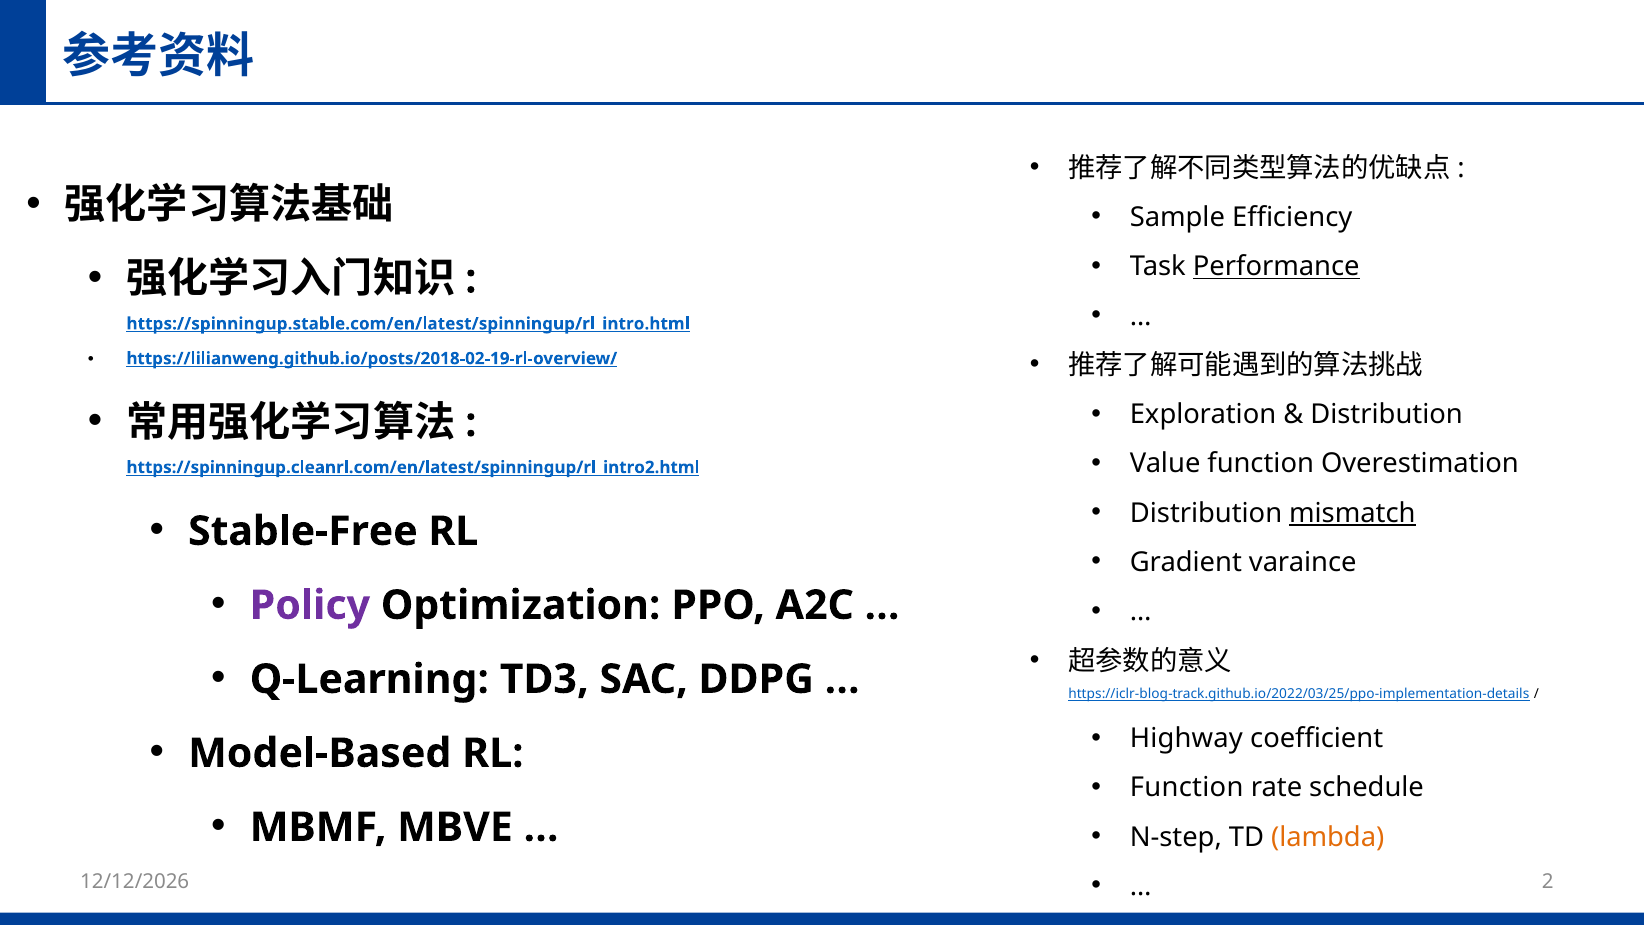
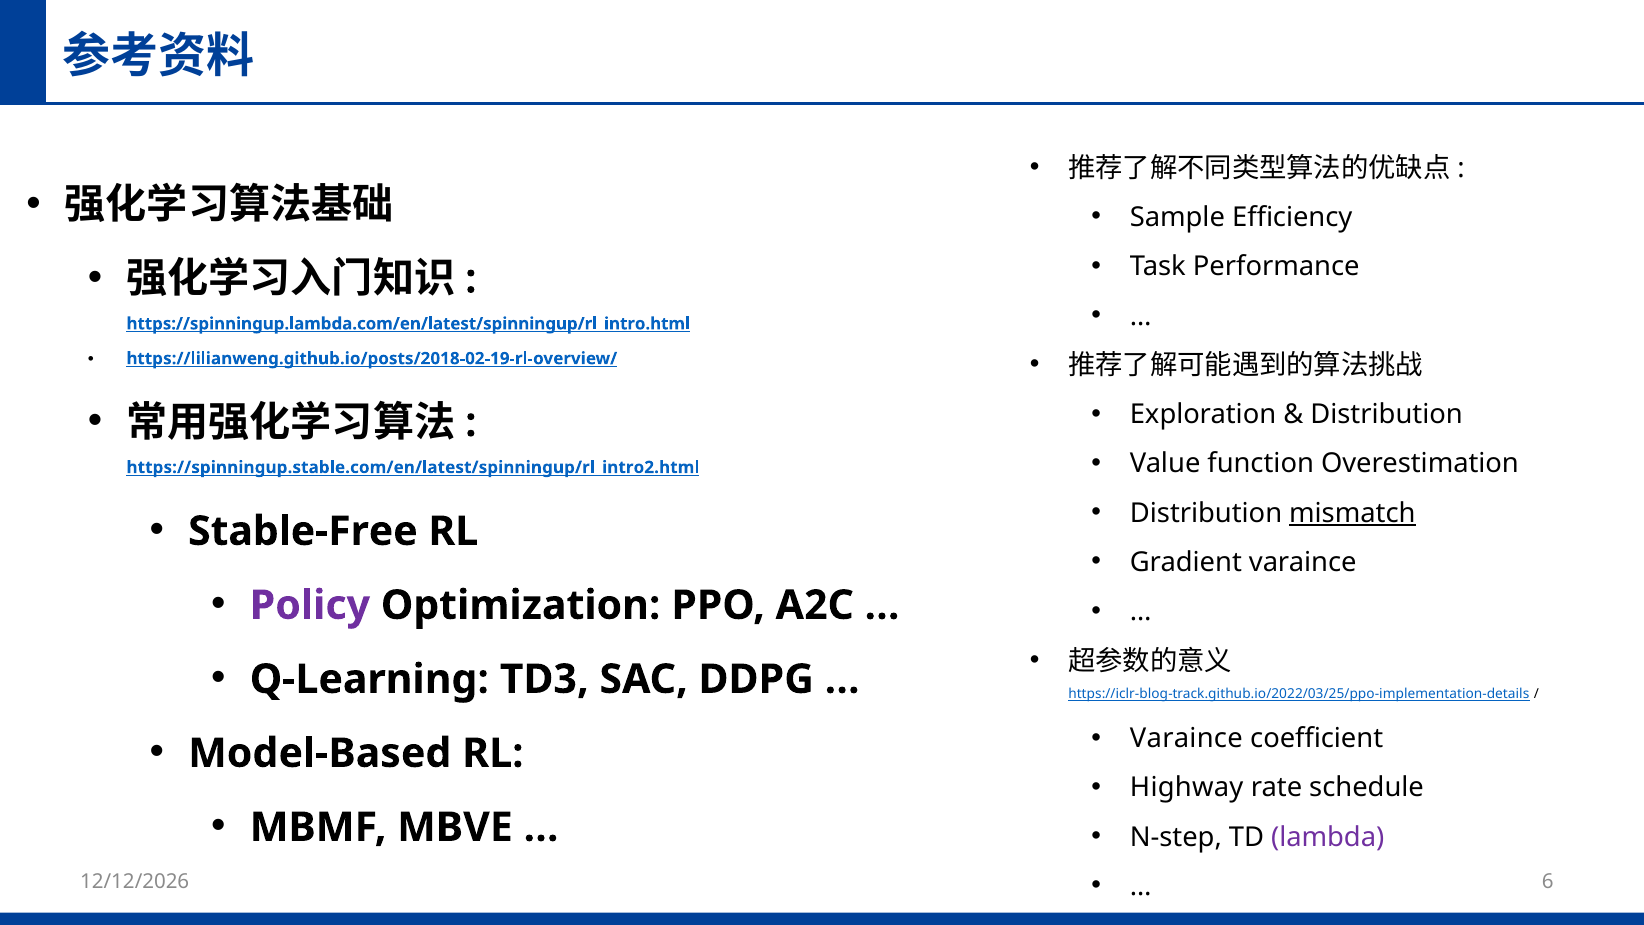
Performance underline: present -> none
https://spinningup.stable.com/en/latest/spinningup/rl_intro.html: https://spinningup.stable.com/en/latest/spinningup/rl_intro.html -> https://spinningup.lambda.com/en/latest/spinningup/rl_intro.html
https://spinningup.cleanrl.com/en/latest/spinningup/rl_intro2.html: https://spinningup.cleanrl.com/en/latest/spinningup/rl_intro2.html -> https://spinningup.stable.com/en/latest/spinningup/rl_intro2.html
Highway at (1186, 738): Highway -> Varaince
Function at (1187, 788): Function -> Highway
lambda colour: orange -> purple
2: 2 -> 6
